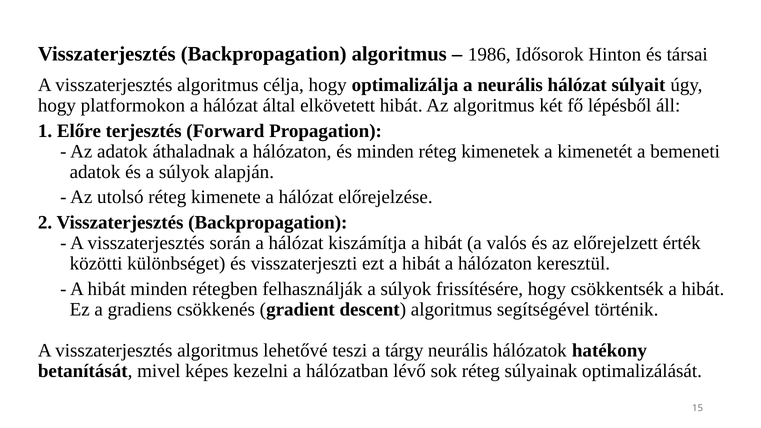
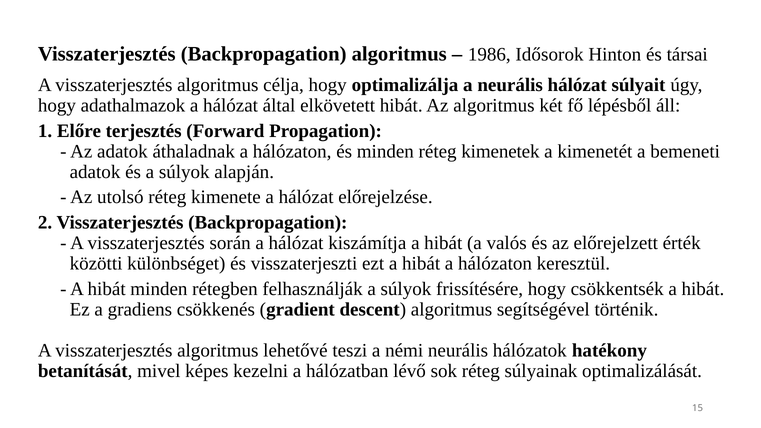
platformokon: platformokon -> adathalmazok
tárgy: tárgy -> némi
